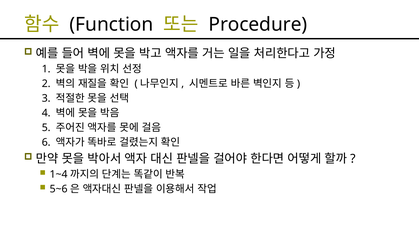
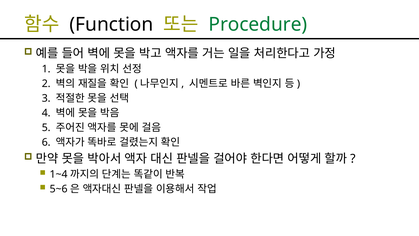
Procedure colour: black -> green
